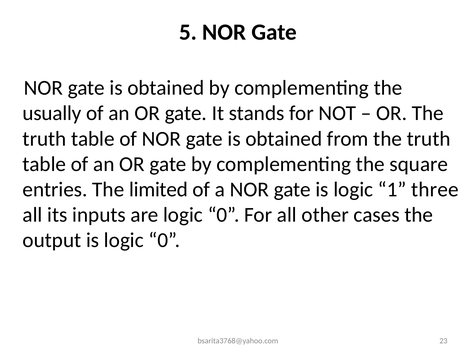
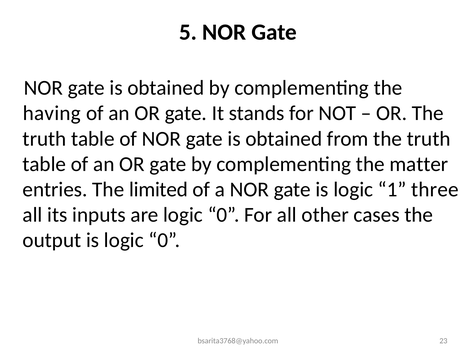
usually: usually -> having
square: square -> matter
